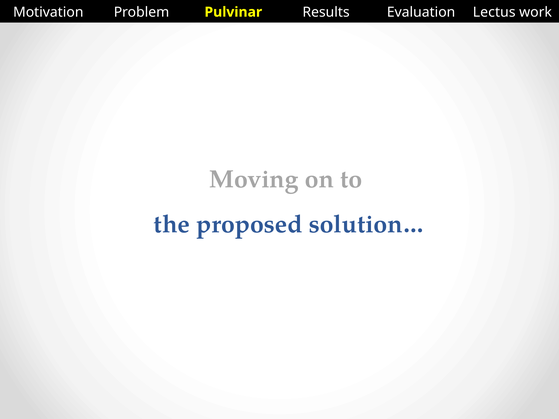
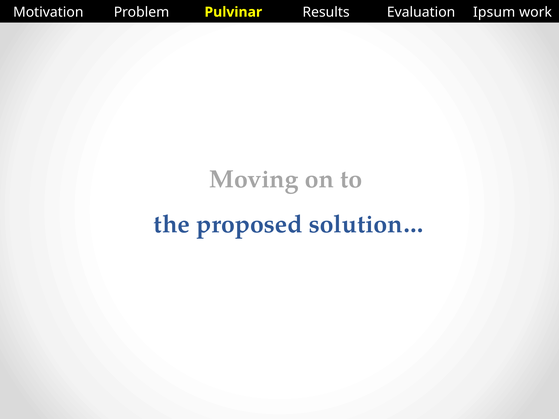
Lectus: Lectus -> Ipsum
